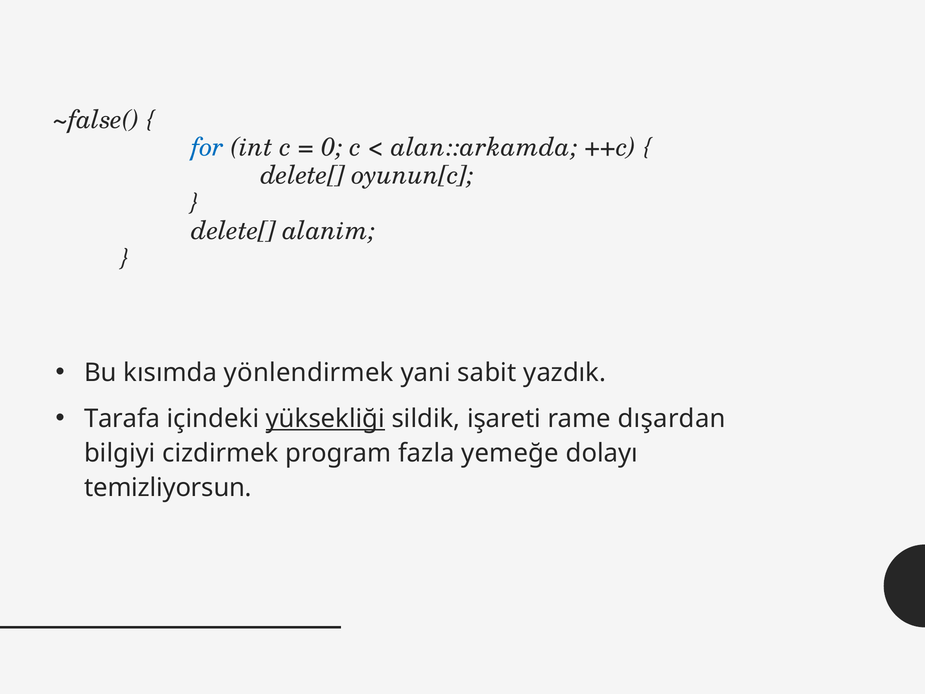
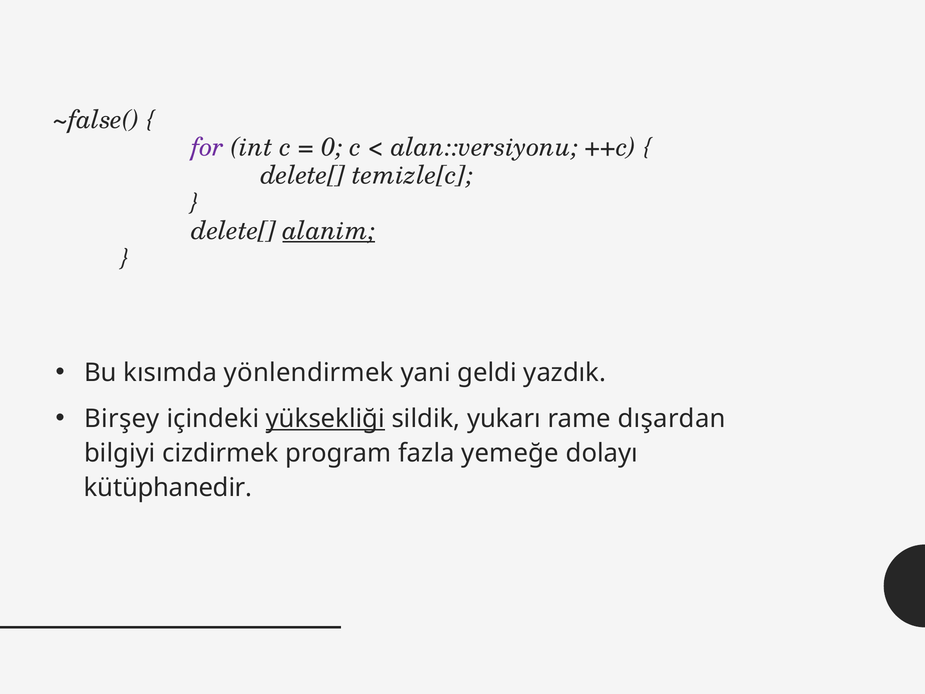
for colour: blue -> purple
alan::arkamda: alan::arkamda -> alan::versiyonu
oyunun[c: oyunun[c -> temizle[c
alanim underline: none -> present
sabit: sabit -> geldi
Tarafa: Tarafa -> Birşey
işareti: işareti -> yukarı
temizliyorsun: temizliyorsun -> kütüphanedir
